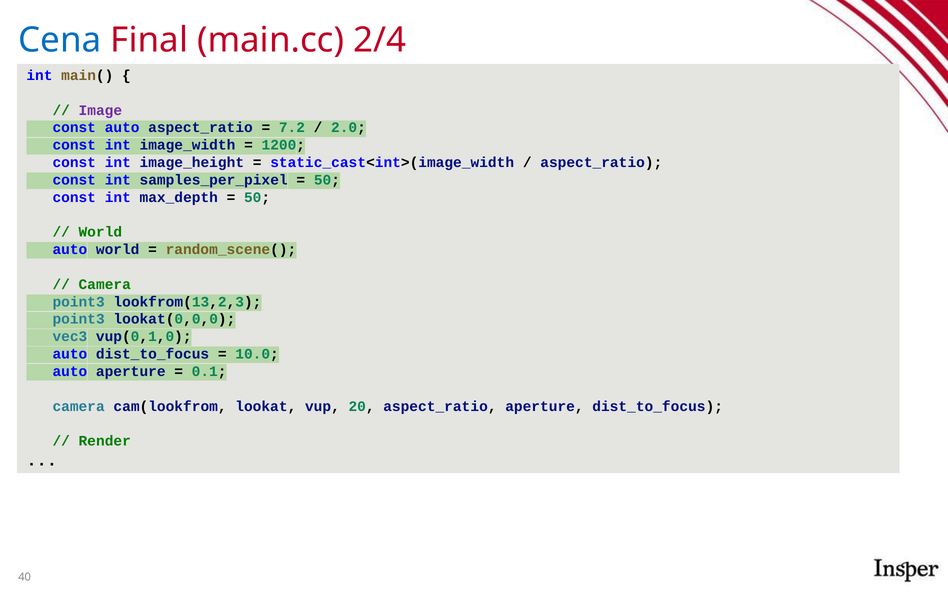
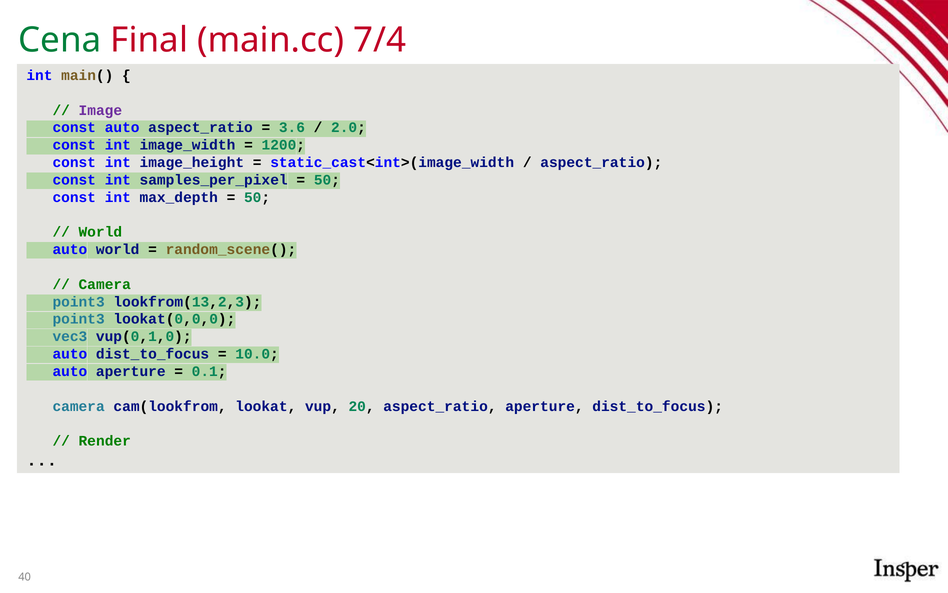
Cena colour: blue -> green
2/4: 2/4 -> 7/4
7.2: 7.2 -> 3.6
